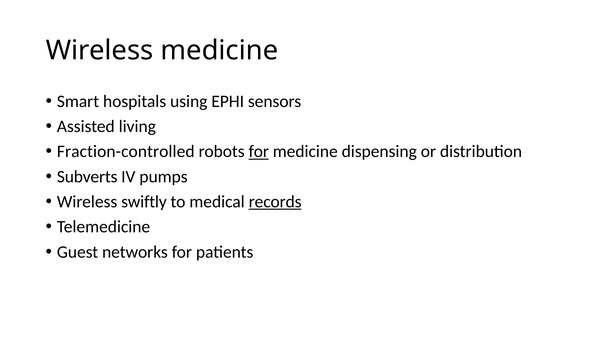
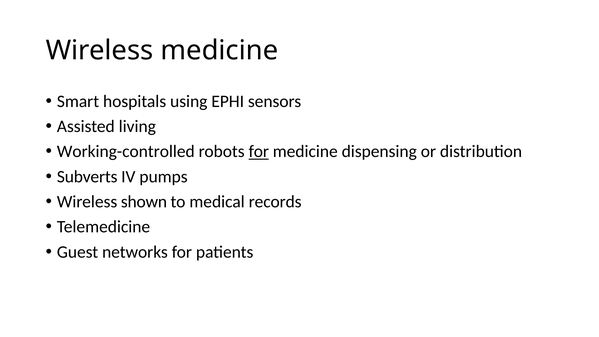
Fraction-controlled: Fraction-controlled -> Working-controlled
swiftly: swiftly -> shown
records underline: present -> none
